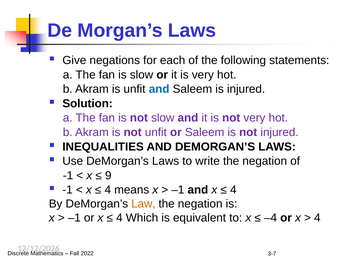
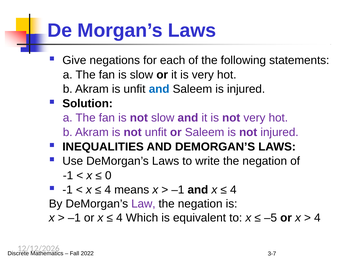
9: 9 -> 0
Law colour: orange -> purple
–4: –4 -> –5
